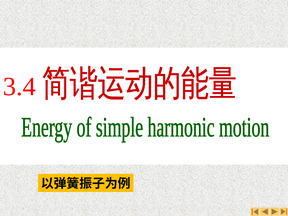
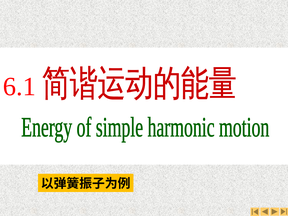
3.4: 3.4 -> 6.1
